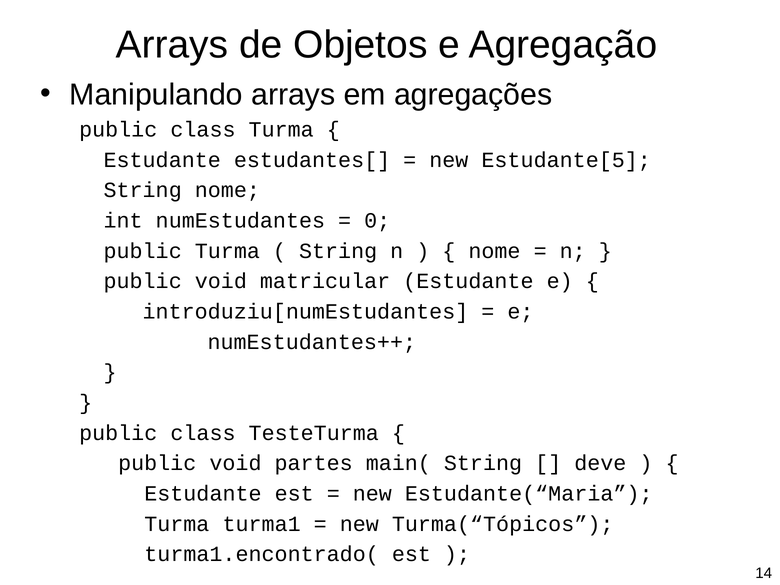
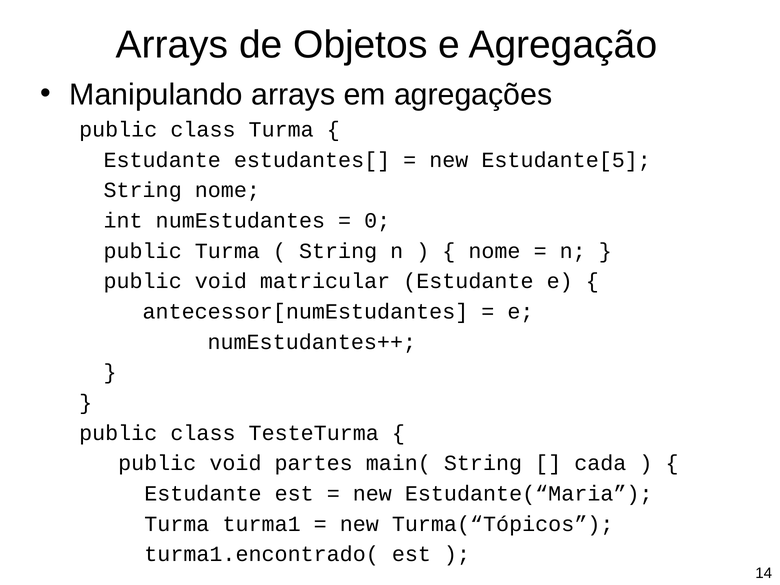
introduziu[numEstudantes: introduziu[numEstudantes -> antecessor[numEstudantes
deve: deve -> cada
